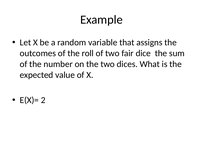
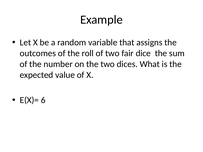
2: 2 -> 6
